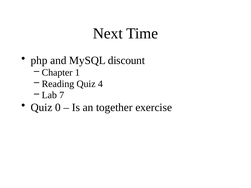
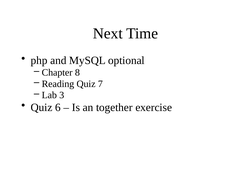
discount: discount -> optional
1: 1 -> 8
4: 4 -> 7
7: 7 -> 3
0: 0 -> 6
